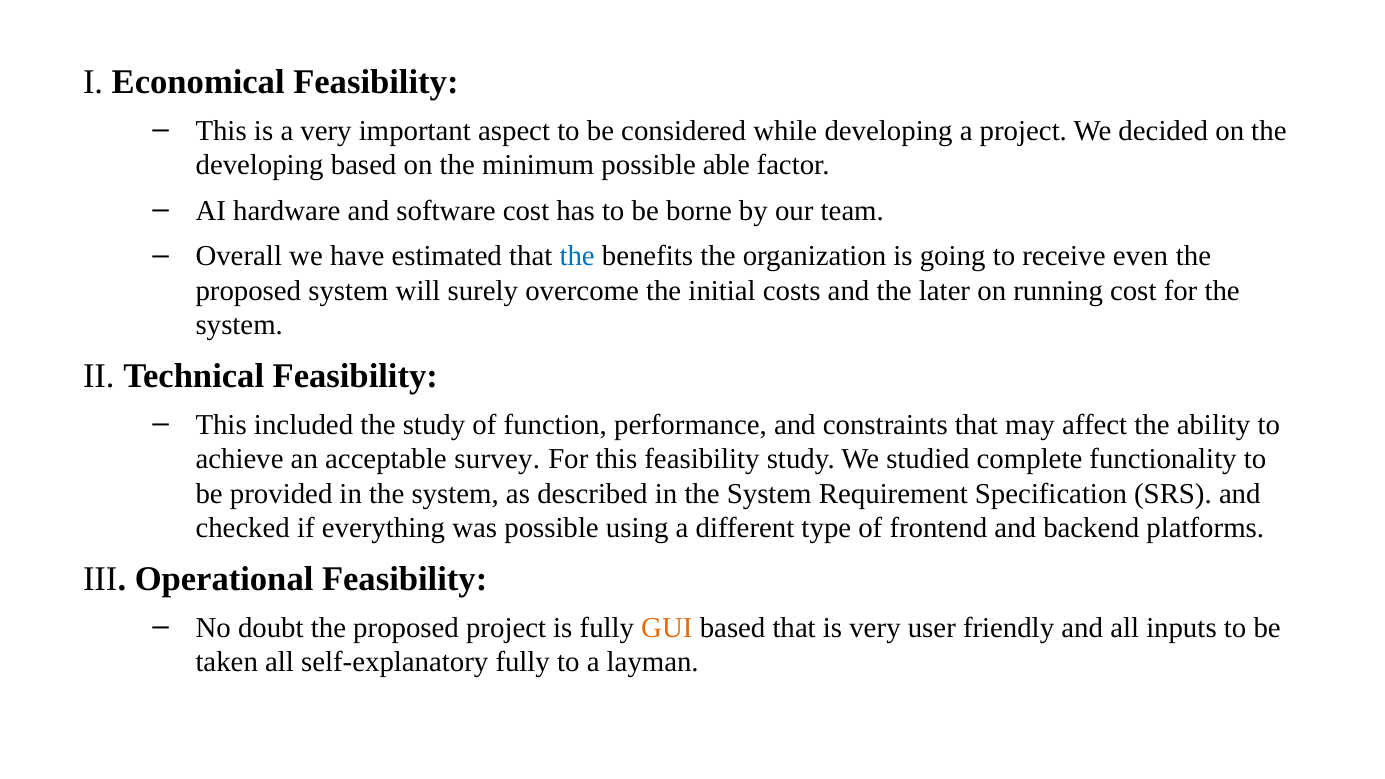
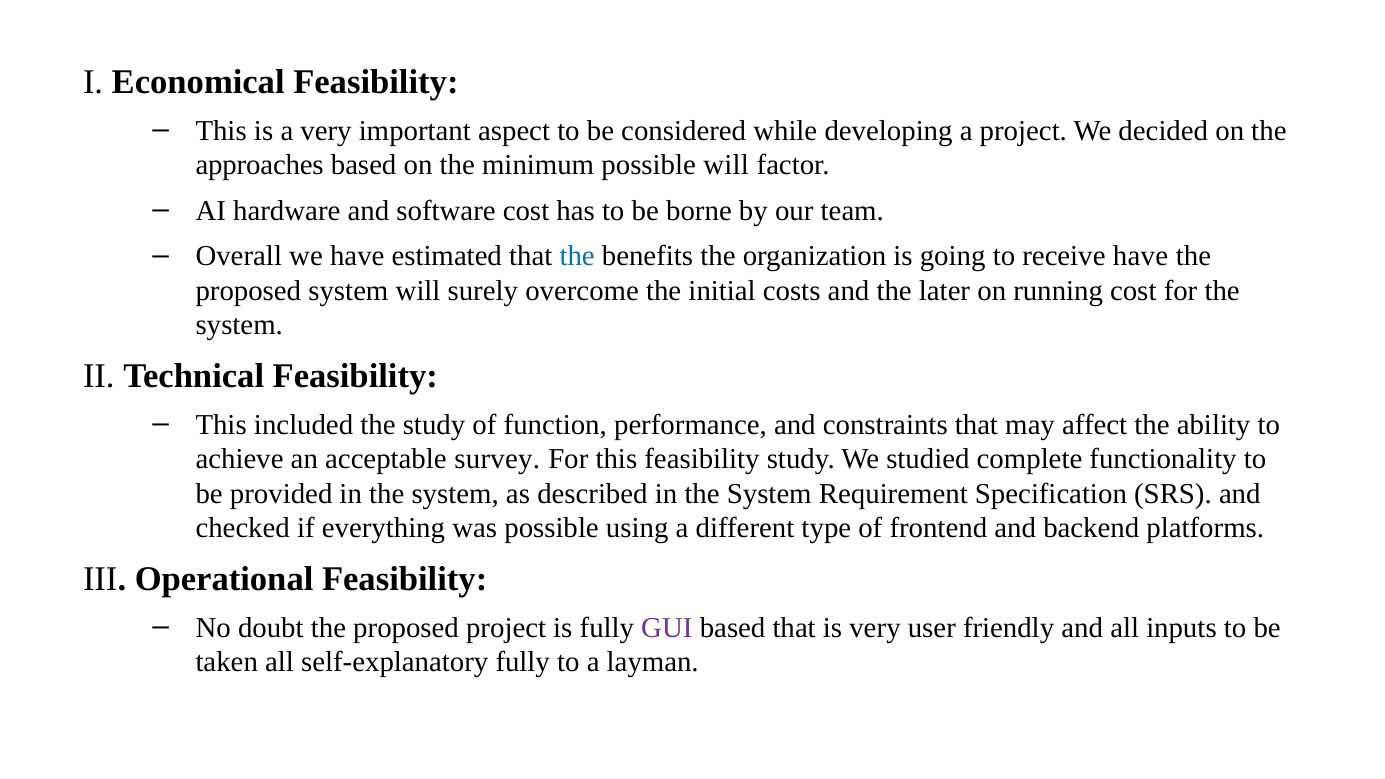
developing at (260, 165): developing -> approaches
possible able: able -> will
receive even: even -> have
GUI colour: orange -> purple
